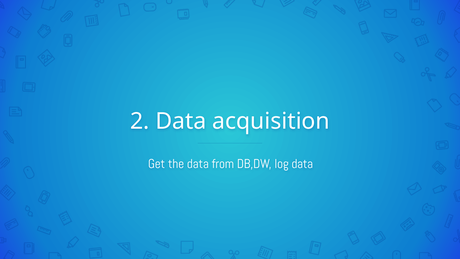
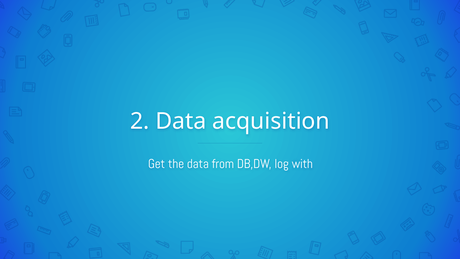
log data: data -> with
